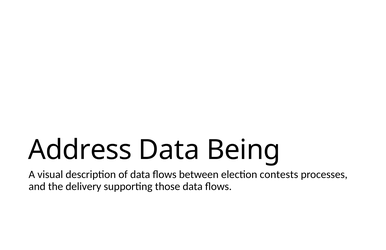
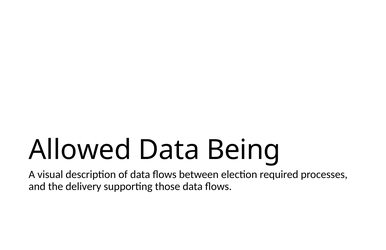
Address: Address -> Allowed
contests: contests -> required
